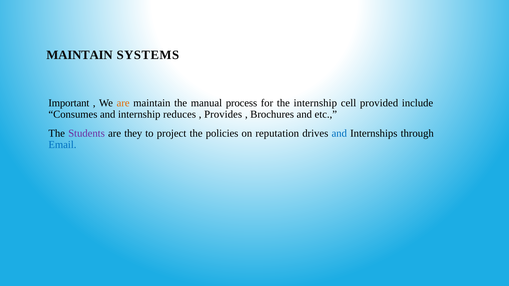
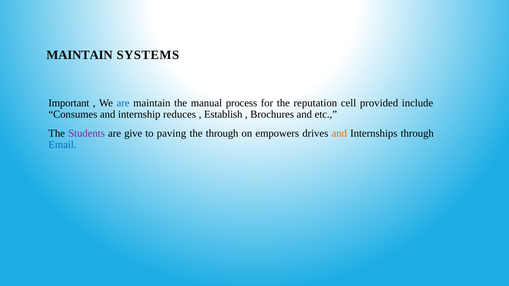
are at (123, 103) colour: orange -> blue
the internship: internship -> reputation
Provides: Provides -> Establish
they: they -> give
project: project -> paving
the policies: policies -> through
reputation: reputation -> empowers
and at (339, 133) colour: blue -> orange
